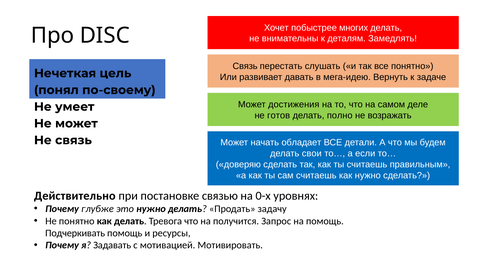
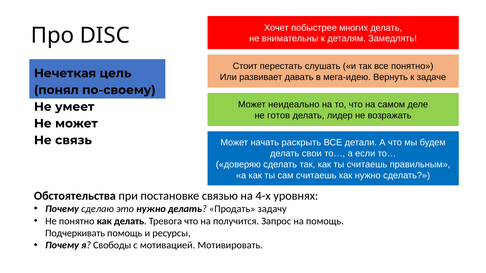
Связь at (245, 66): Связь -> Стоит
достижения: достижения -> неидеально
полно: полно -> лидер
обладает: обладает -> раскрыть
Действительно: Действительно -> Обстоятельства
0-х: 0-х -> 4-х
глубже: глубже -> сделаю
Задавать: Задавать -> Свободы
